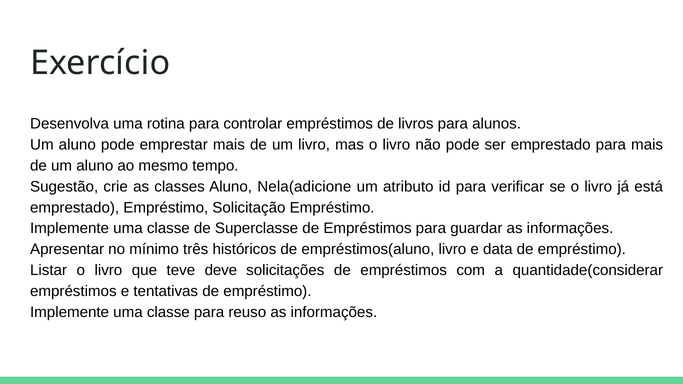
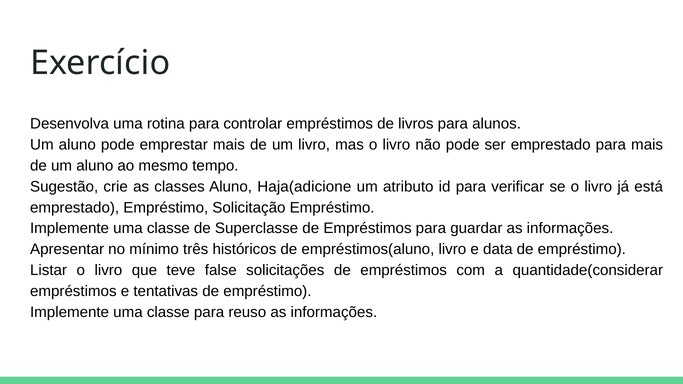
Nela(adicione: Nela(adicione -> Haja(adicione
deve: deve -> false
